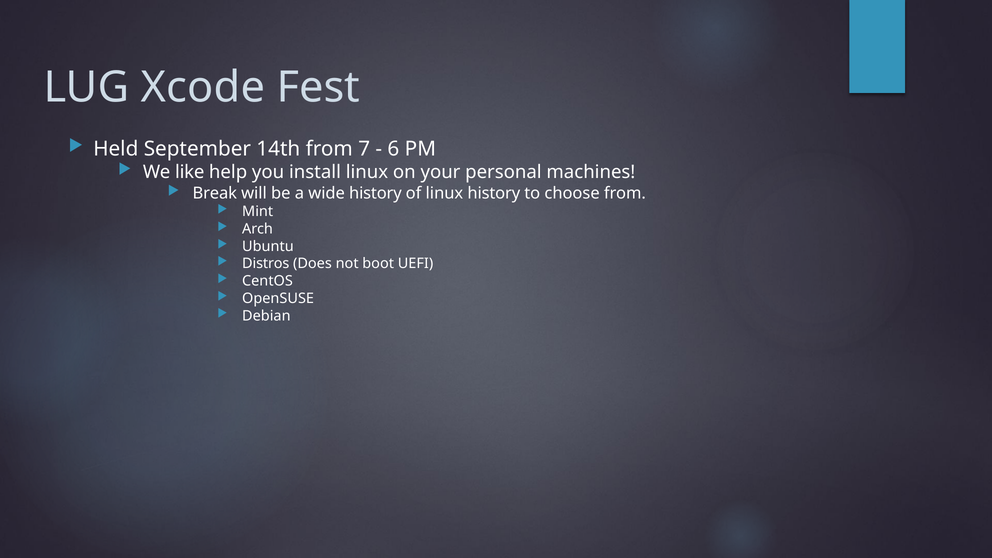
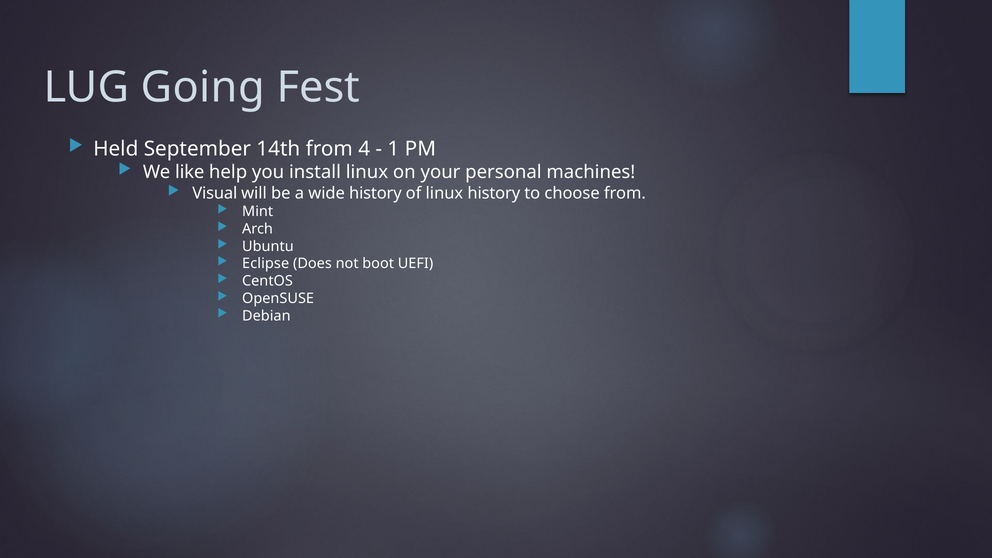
Xcode: Xcode -> Going
7: 7 -> 4
6: 6 -> 1
Break: Break -> Visual
Distros: Distros -> Eclipse
